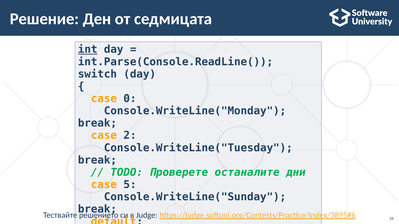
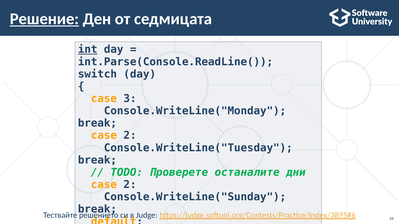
Решение underline: none -> present
0: 0 -> 3
5 at (130, 185): 5 -> 2
